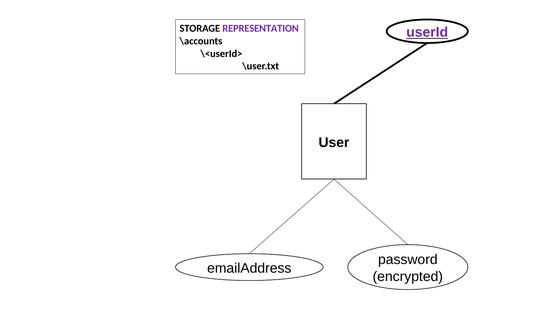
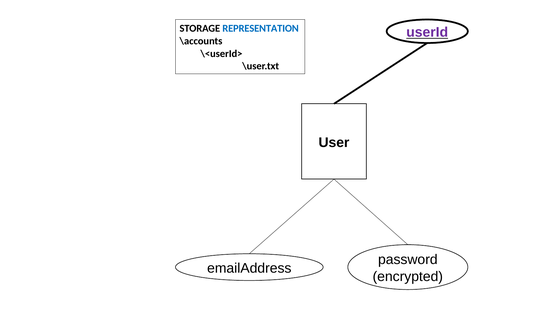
REPRESENTATION colour: purple -> blue
